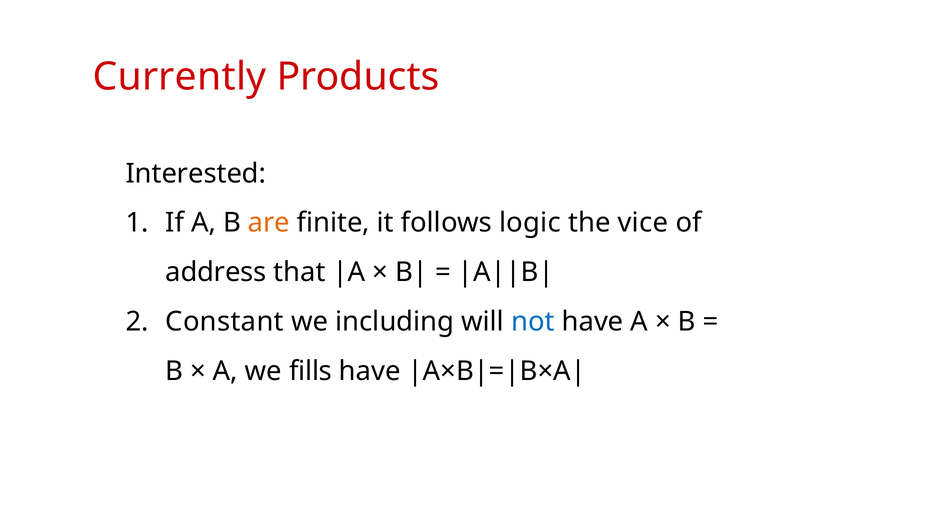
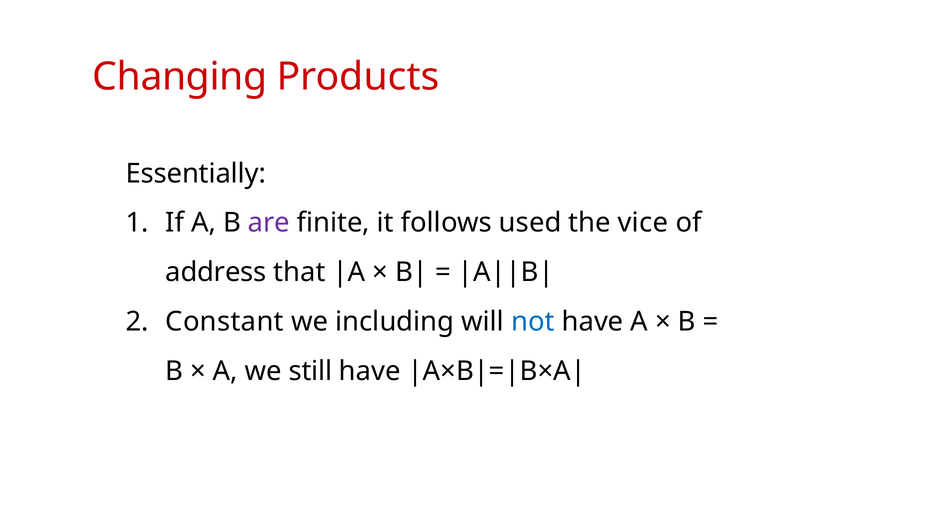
Currently: Currently -> Changing
Interested: Interested -> Essentially
are colour: orange -> purple
logic: logic -> used
fills: fills -> still
